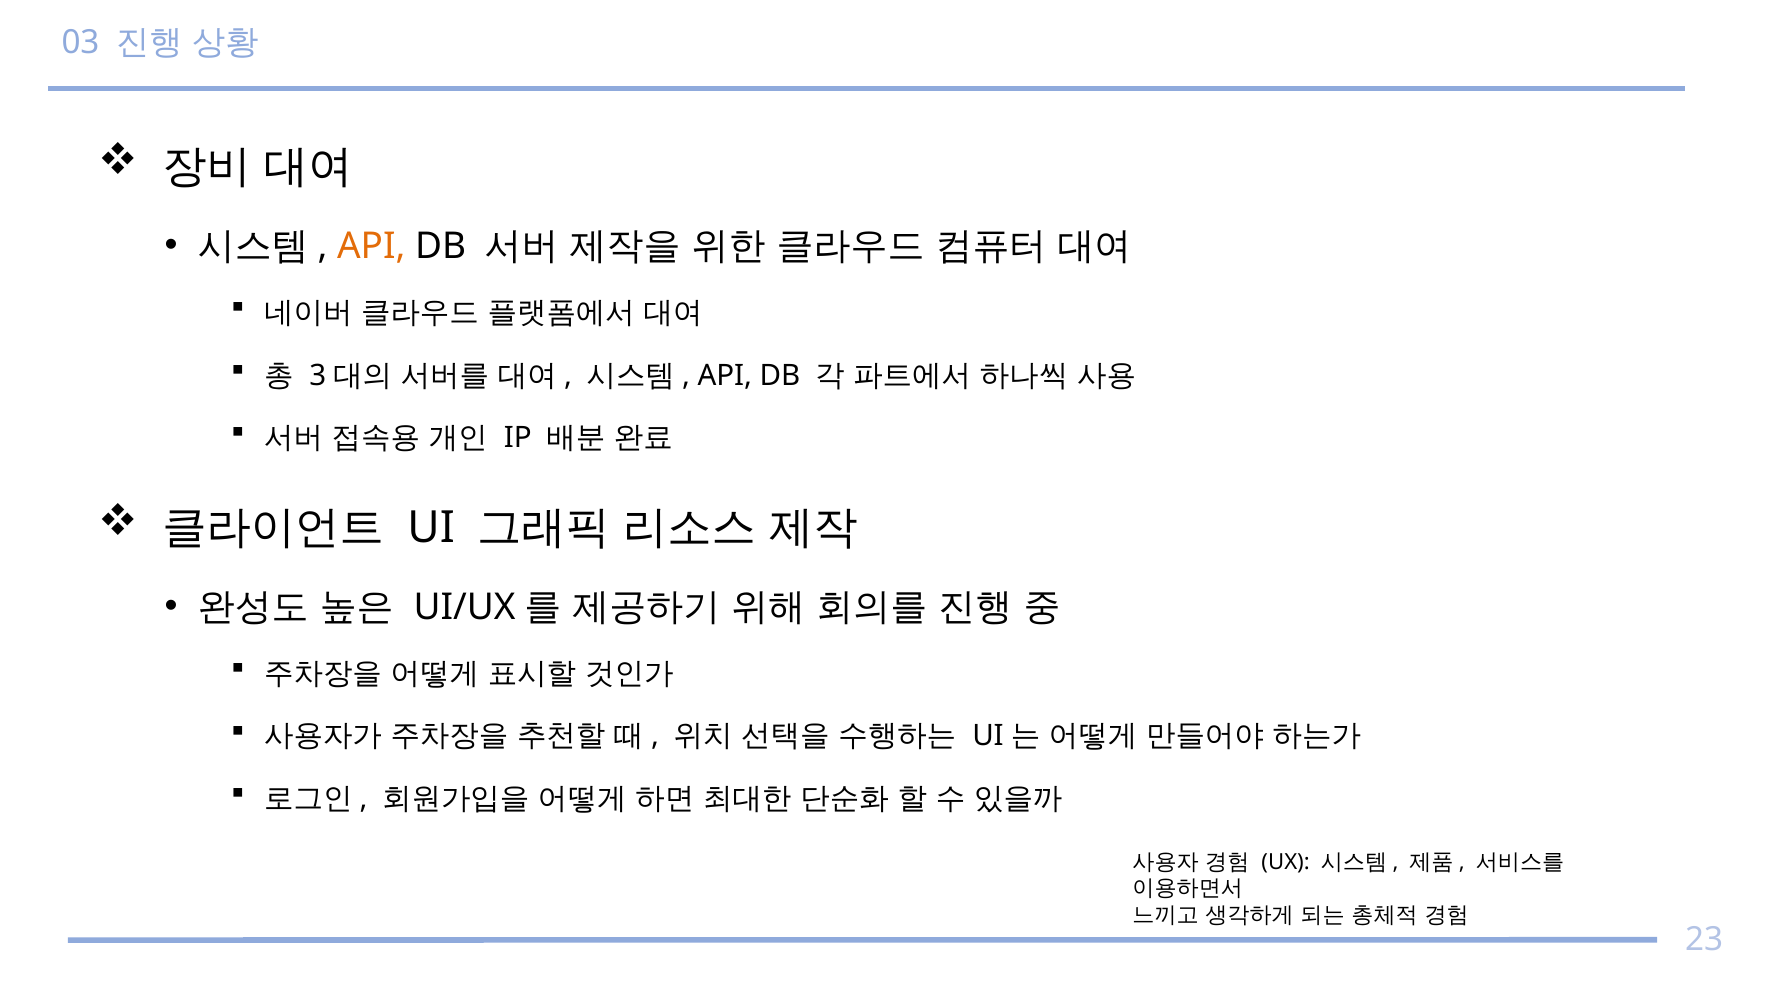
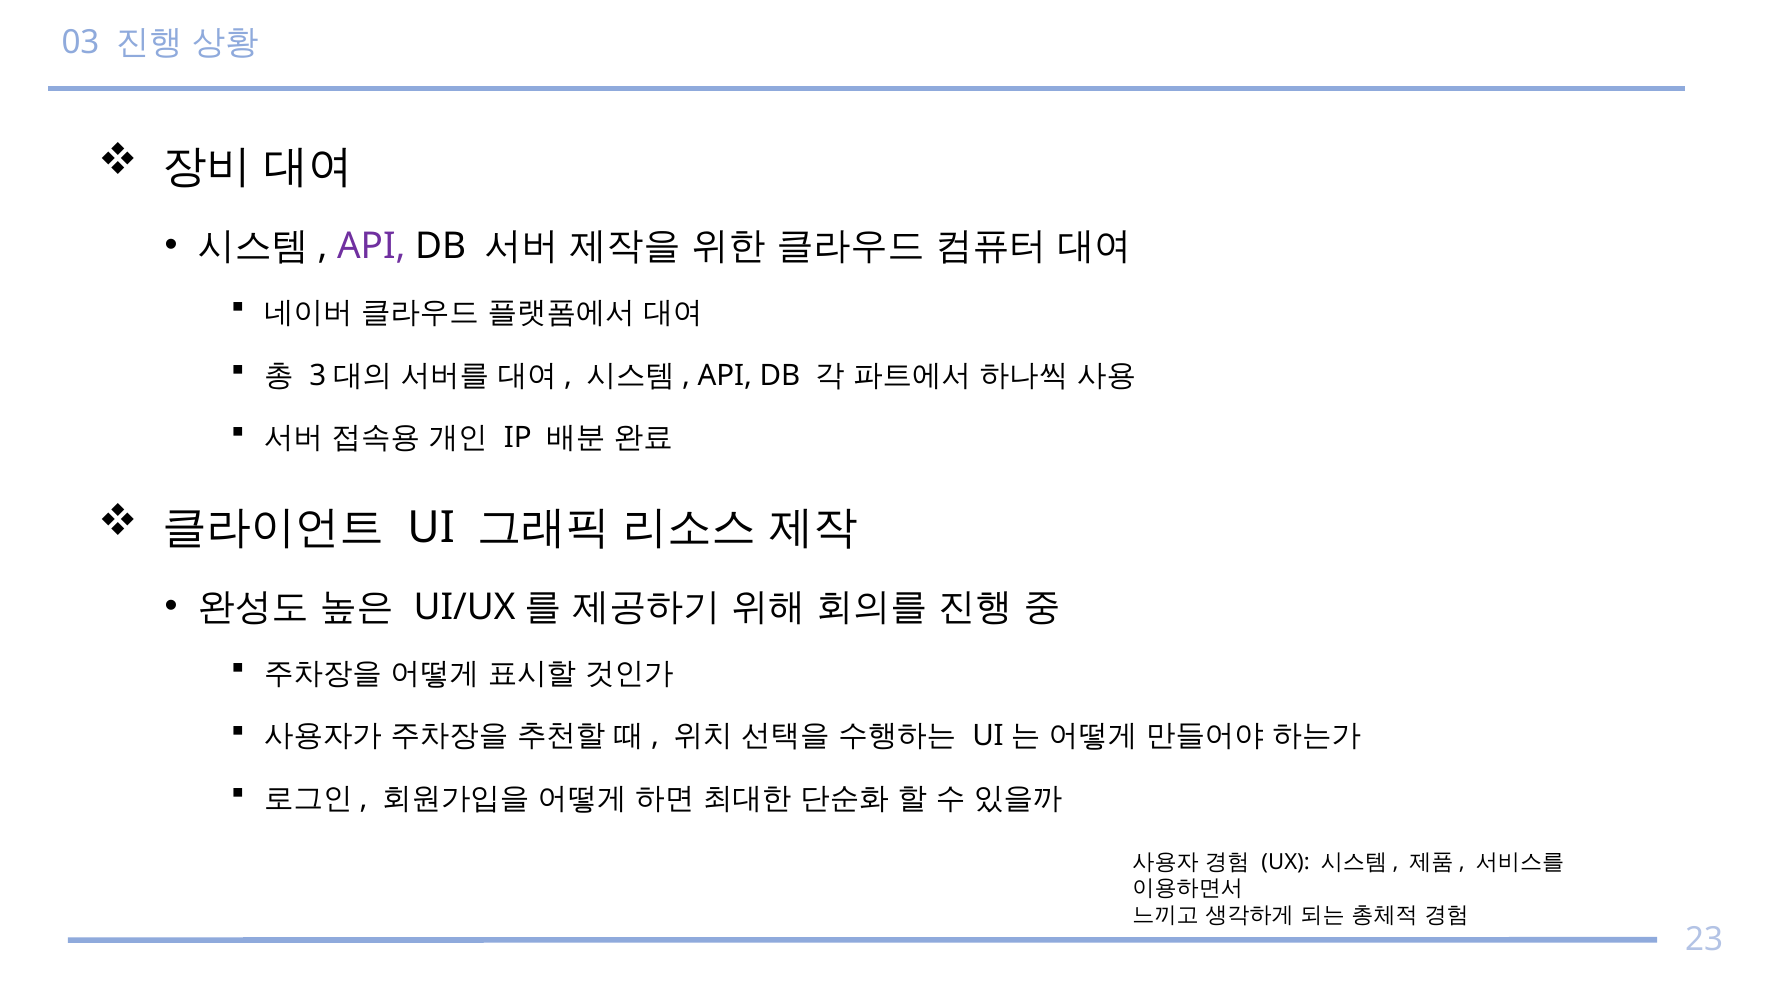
API at (371, 247) colour: orange -> purple
